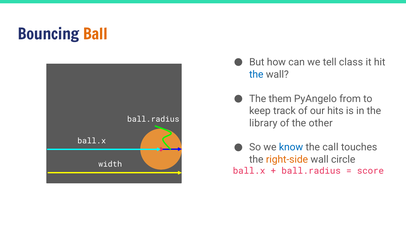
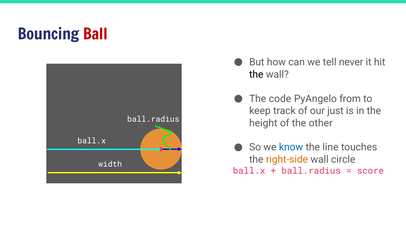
Ball colour: orange -> red
class: class -> never
the at (256, 74) colour: blue -> black
them: them -> code
hits: hits -> just
library: library -> height
call: call -> line
